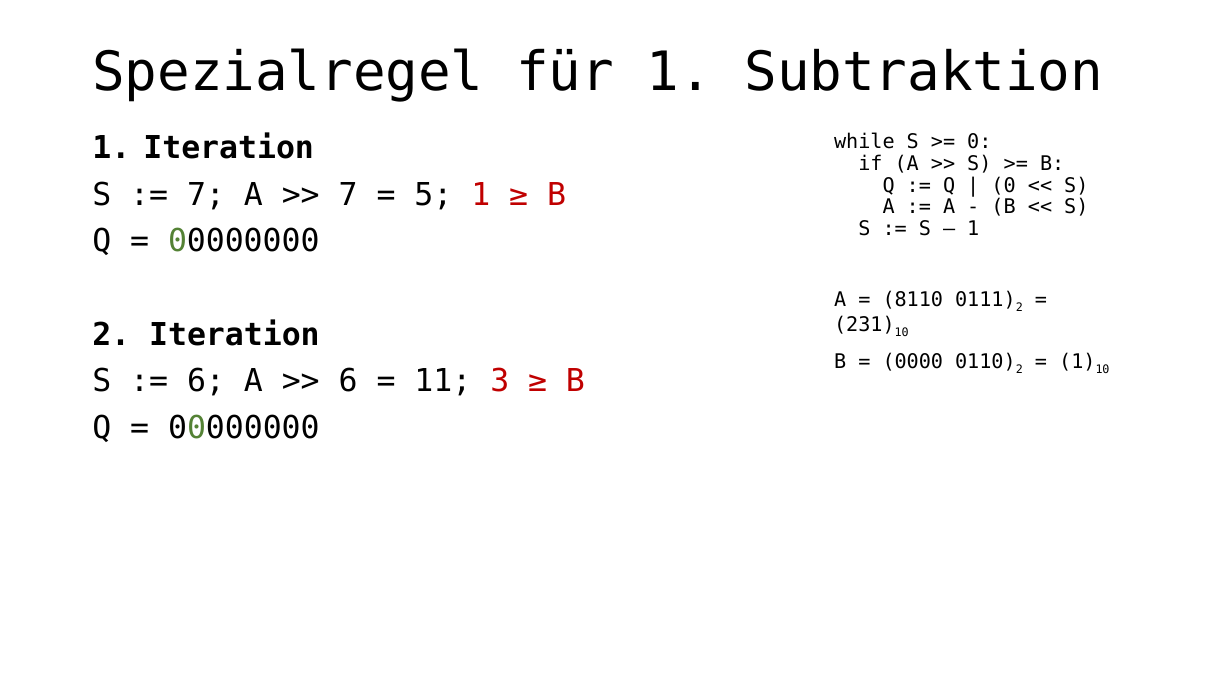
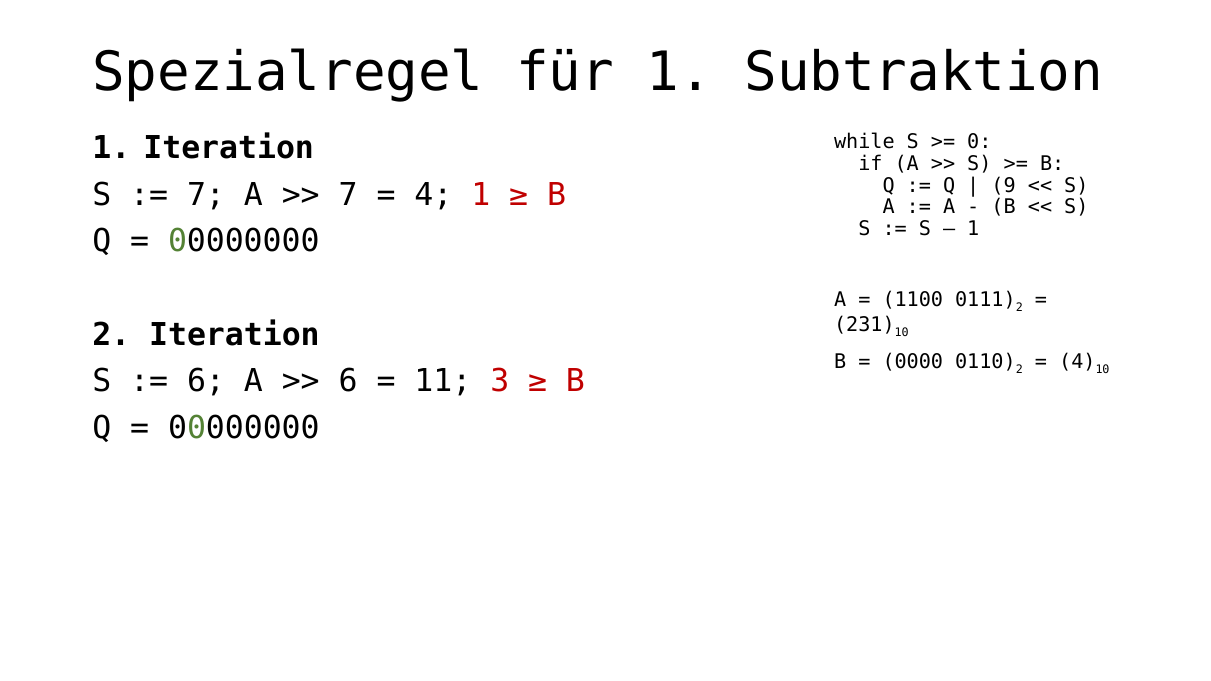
0 at (1004, 186): 0 -> 9
5 at (433, 195): 5 -> 4
8110: 8110 -> 1100
1 at (1077, 362): 1 -> 4
